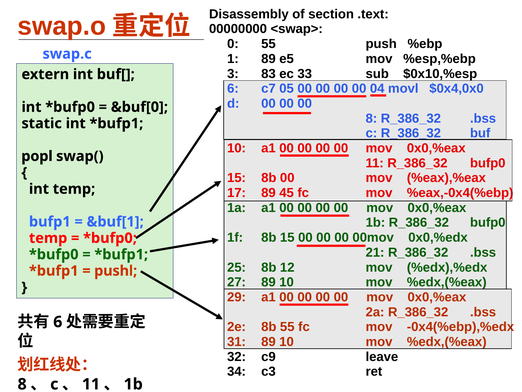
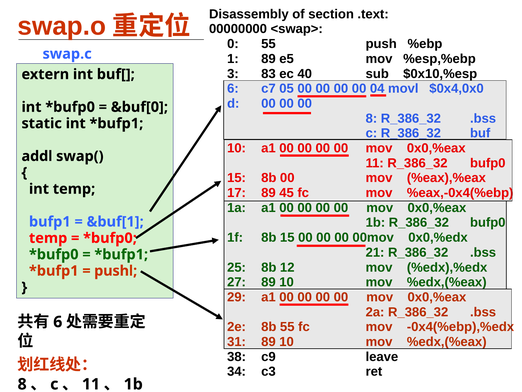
33: 33 -> 40
popl: popl -> addl
32: 32 -> 38
